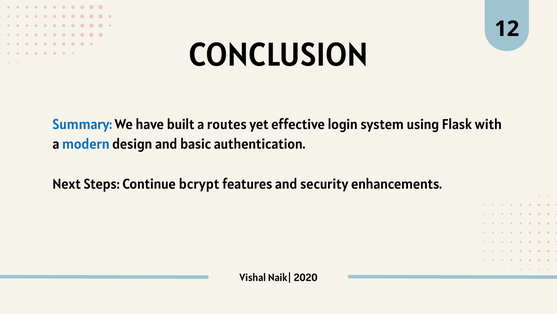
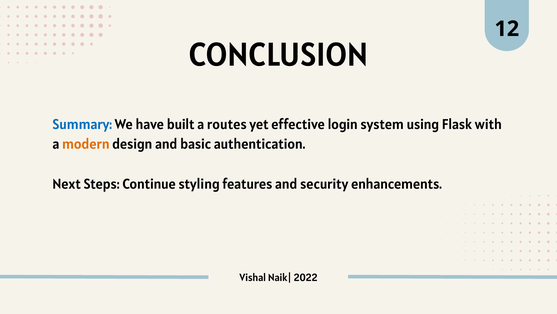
modern colour: blue -> orange
bcrypt: bcrypt -> styling
2020: 2020 -> 2022
